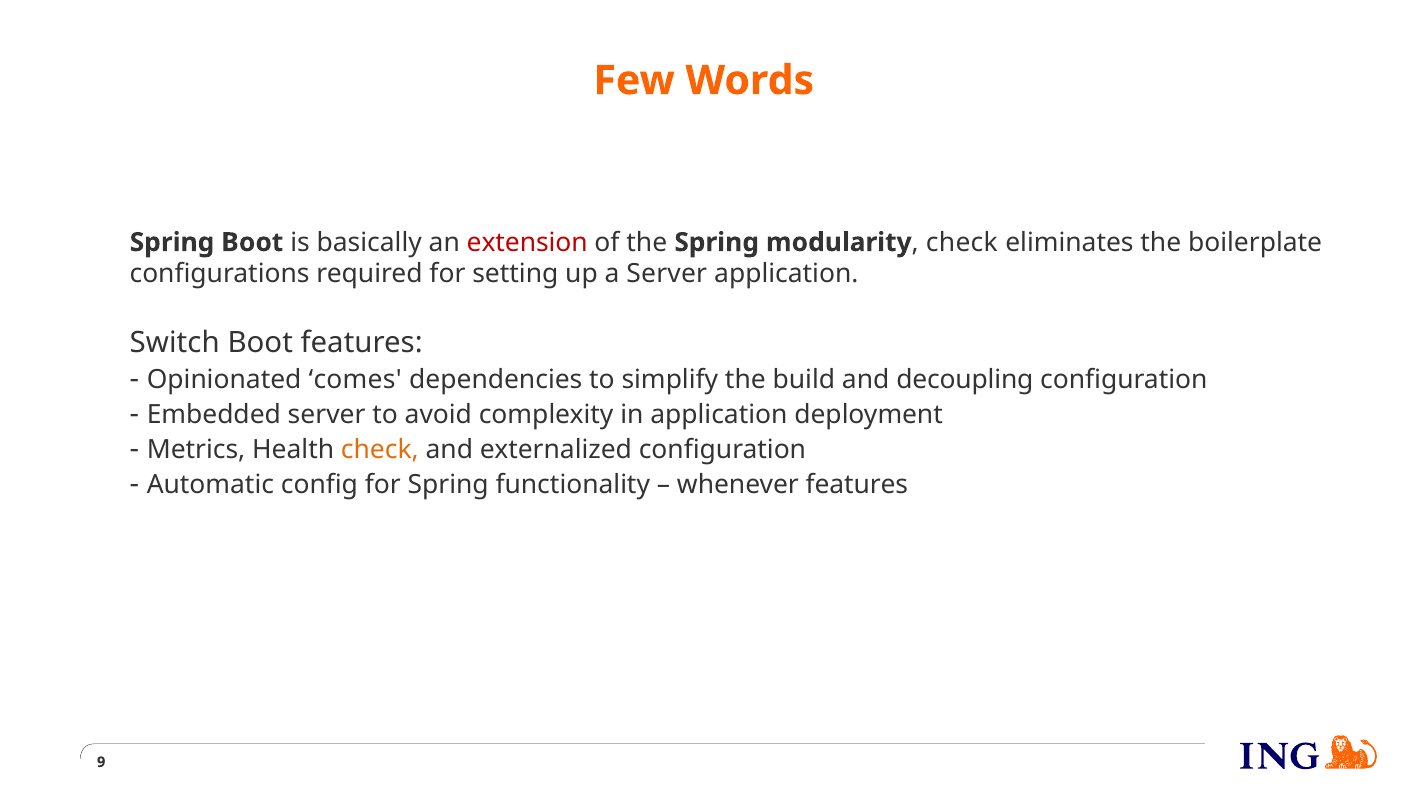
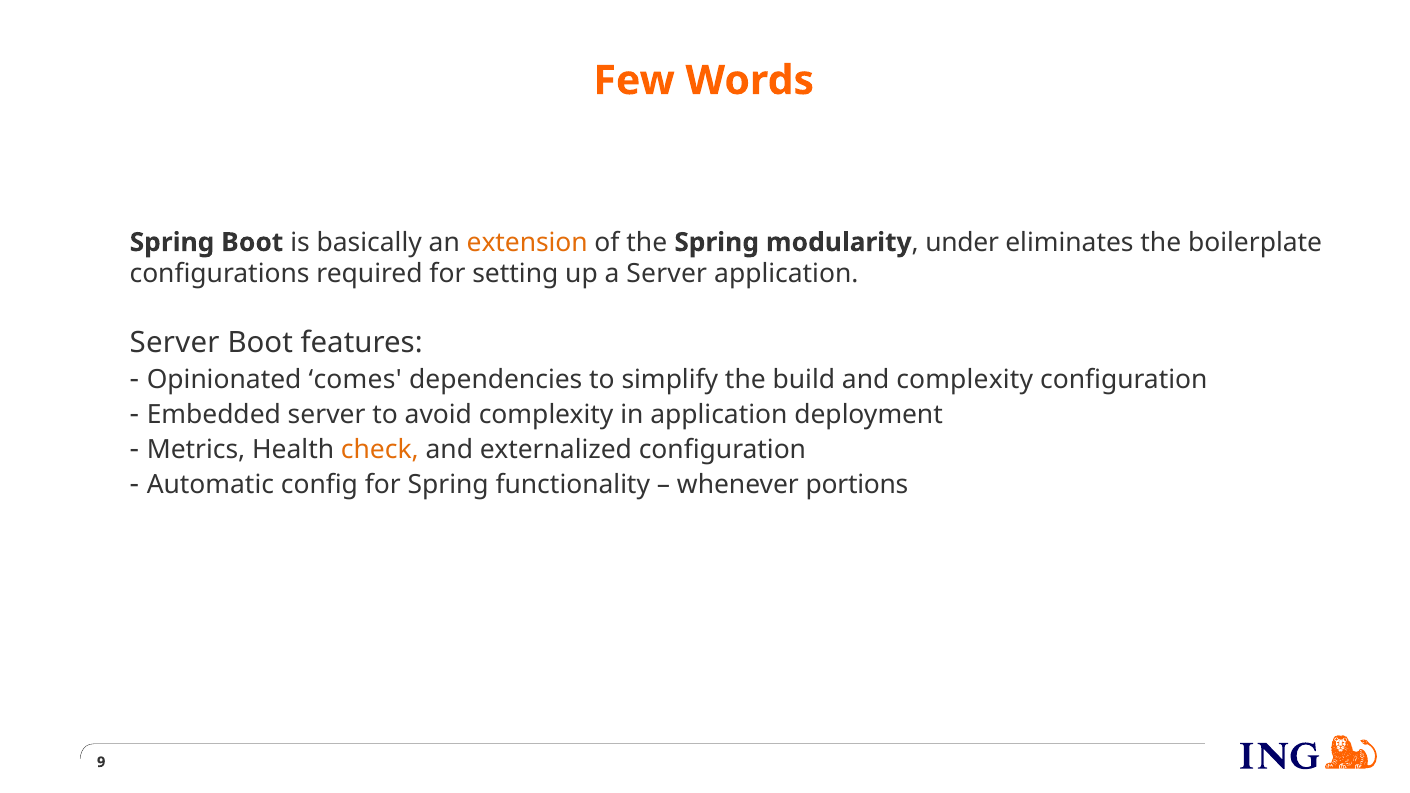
extension colour: red -> orange
check at (962, 242): check -> under
Switch at (175, 343): Switch -> Server
and decoupling: decoupling -> complexity
whenever features: features -> portions
